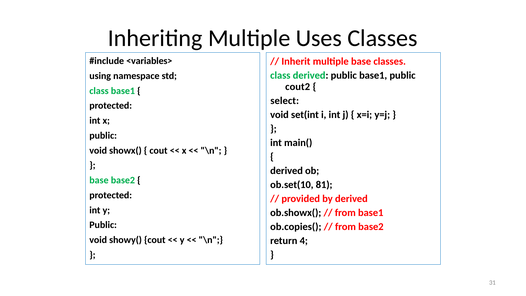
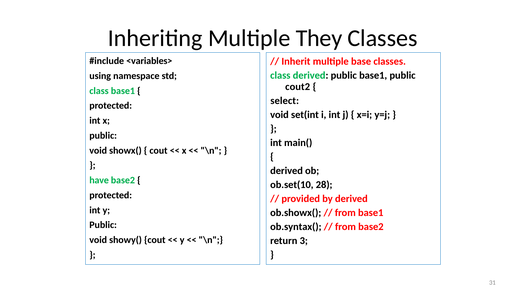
Uses: Uses -> They
base at (99, 180): base -> have
81: 81 -> 28
ob.copies(: ob.copies( -> ob.syntax(
4: 4 -> 3
